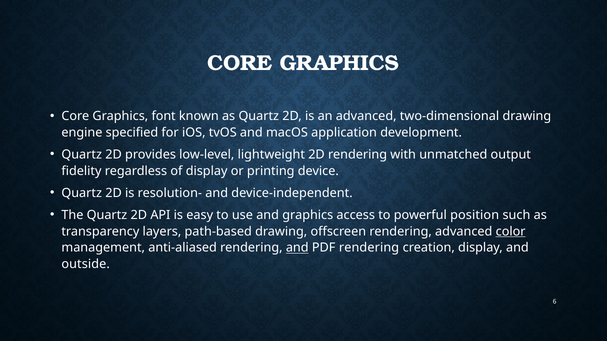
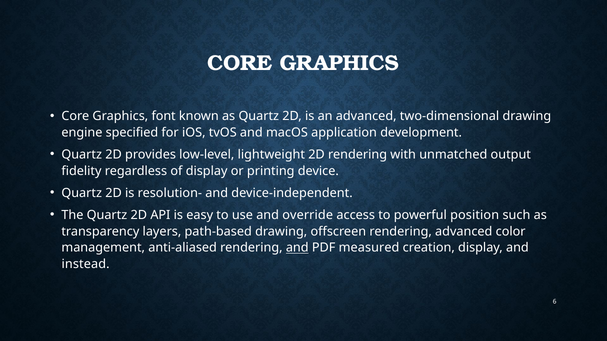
and graphics: graphics -> override
color underline: present -> none
PDF rendering: rendering -> measured
outside: outside -> instead
